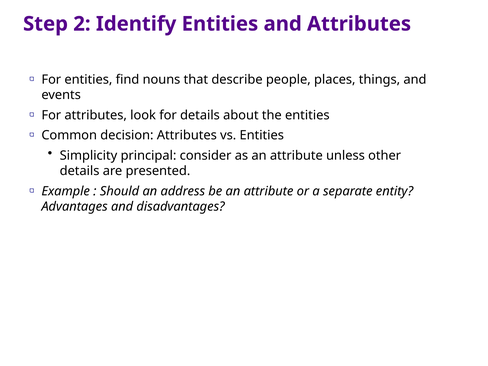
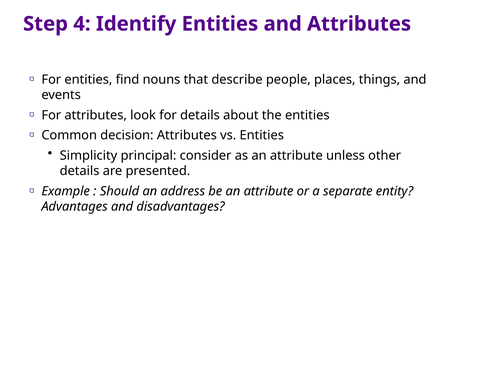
2: 2 -> 4
